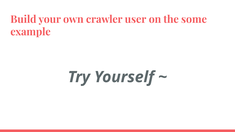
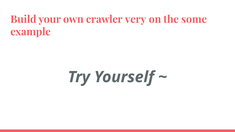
user: user -> very
